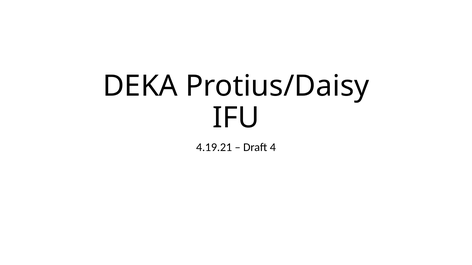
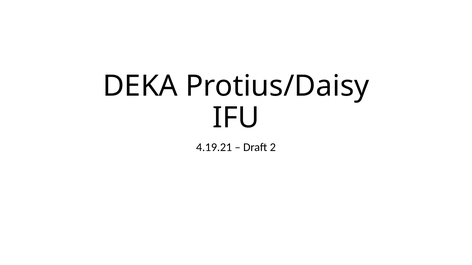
4: 4 -> 2
